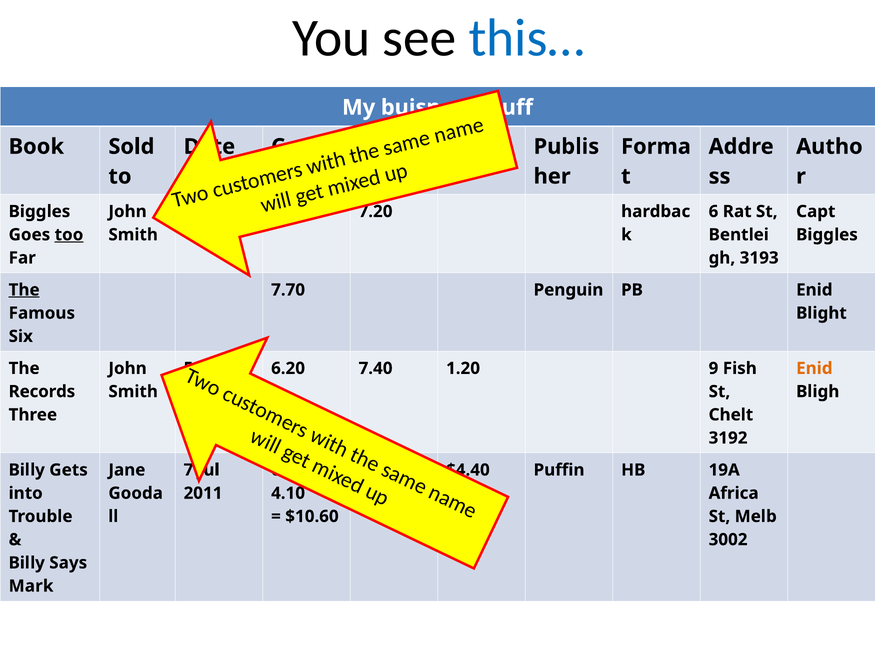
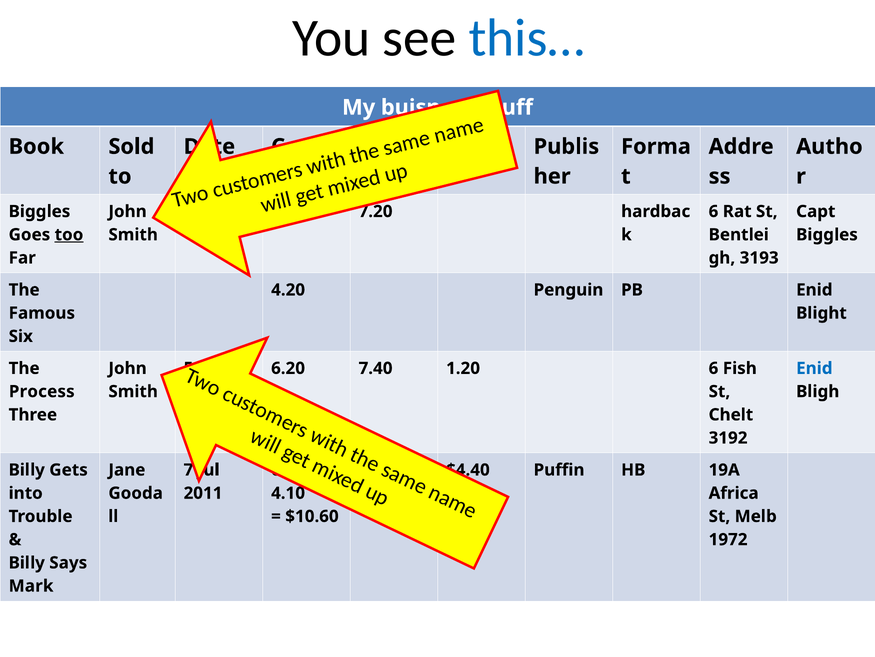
The at (24, 290) underline: present -> none
7.70: 7.70 -> 4.20
9 at (713, 368): 9 -> 6
Enid at (814, 368) colour: orange -> blue
Records: Records -> Process
3002: 3002 -> 1972
